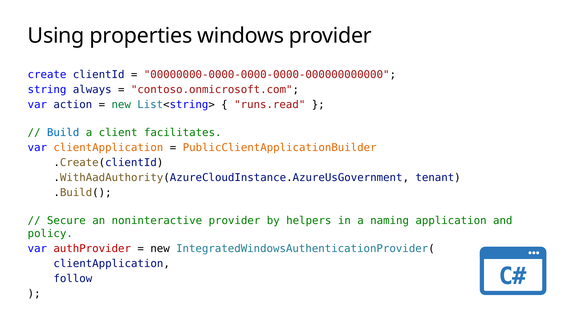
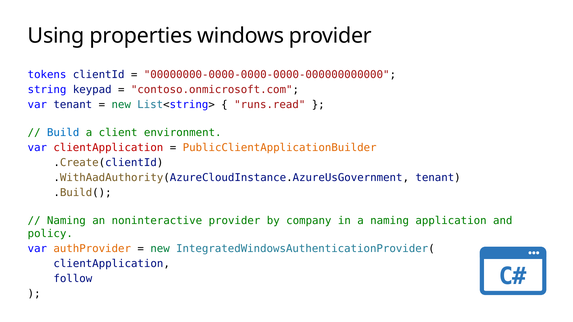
create: create -> tokens
always: always -> keypad
var action: action -> tenant
facilitates: facilitates -> environment
clientApplication at (108, 148) colour: orange -> red
Secure at (66, 221): Secure -> Naming
helpers: helpers -> company
authProvider colour: red -> orange
new at (160, 249) colour: black -> green
